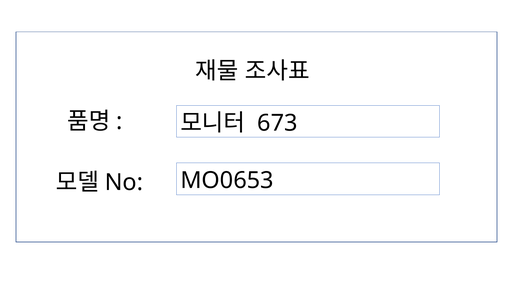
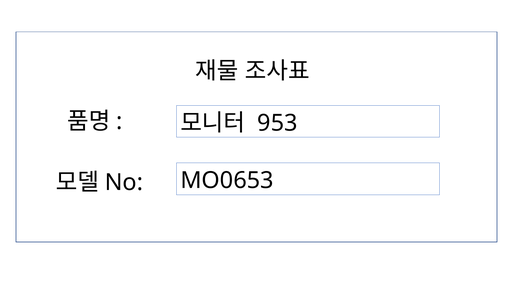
673: 673 -> 953
